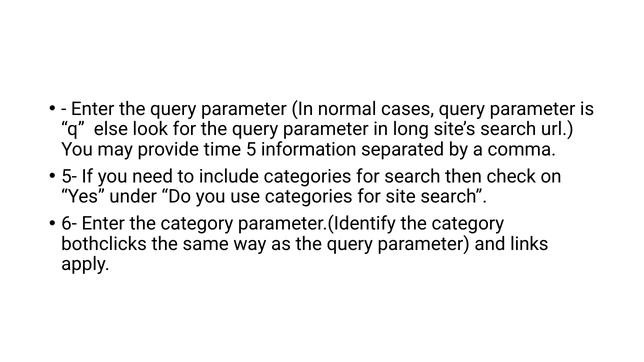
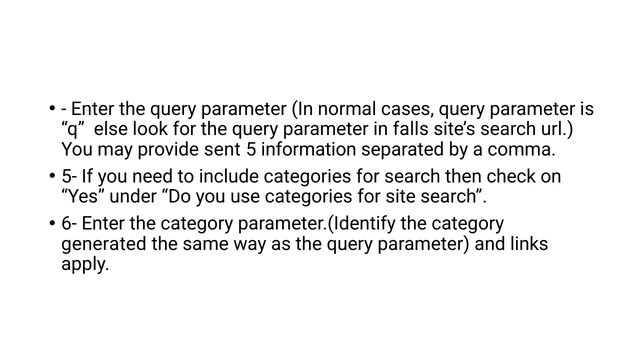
long: long -> falls
time: time -> sent
bothclicks: bothclicks -> generated
